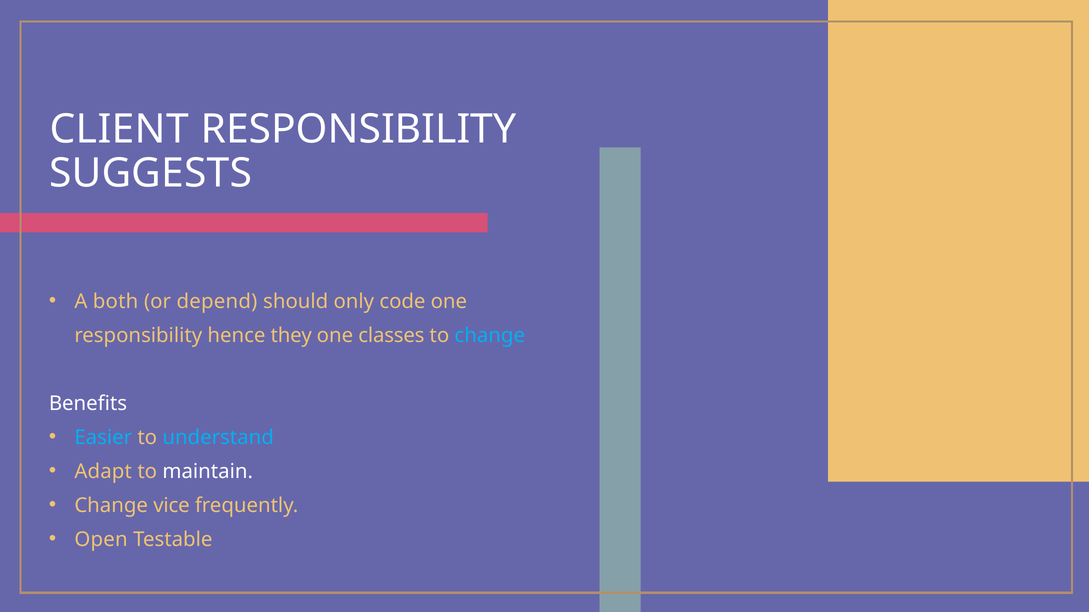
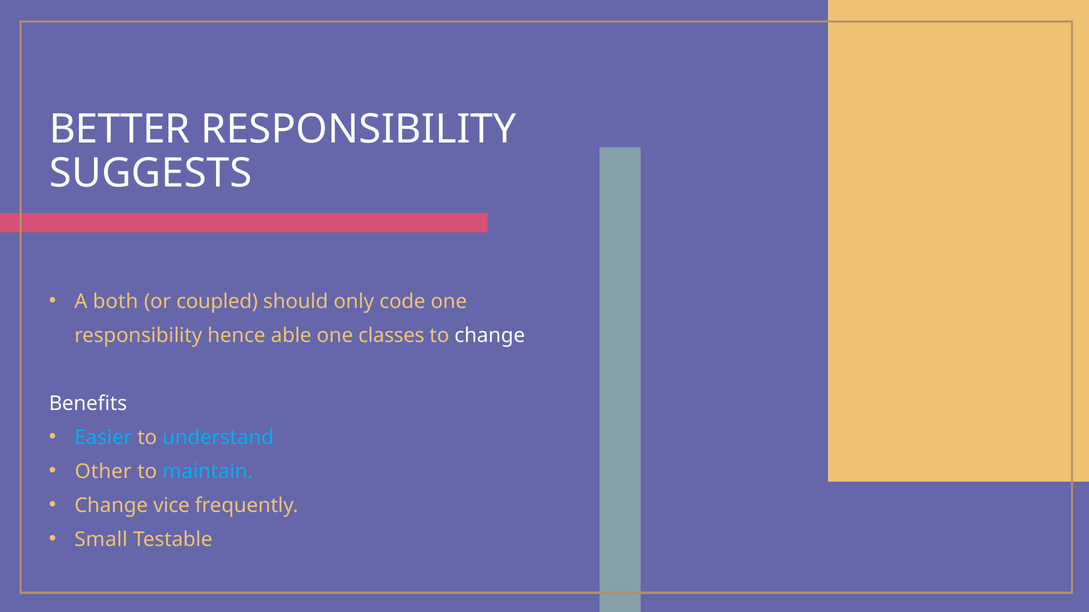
CLIENT: CLIENT -> BETTER
depend: depend -> coupled
they: they -> able
change at (490, 336) colour: light blue -> white
Adapt: Adapt -> Other
maintain colour: white -> light blue
Open: Open -> Small
